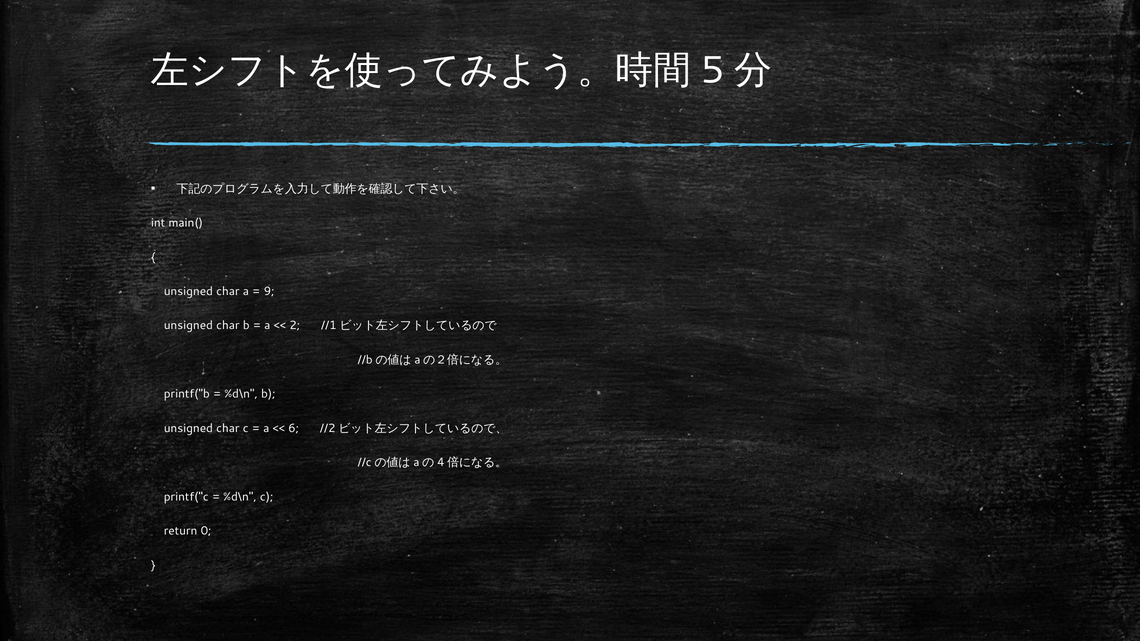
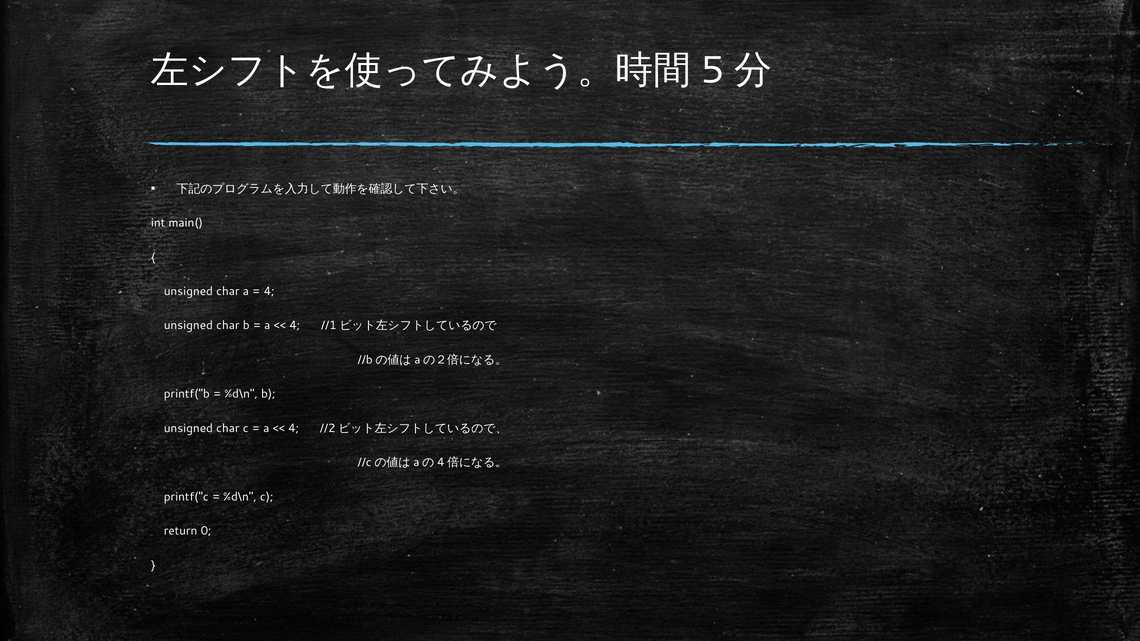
9 at (269, 292): 9 -> 4
2 at (295, 326): 2 -> 4
6 at (294, 429): 6 -> 4
